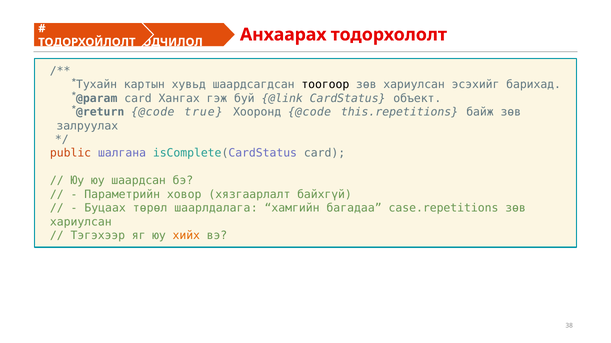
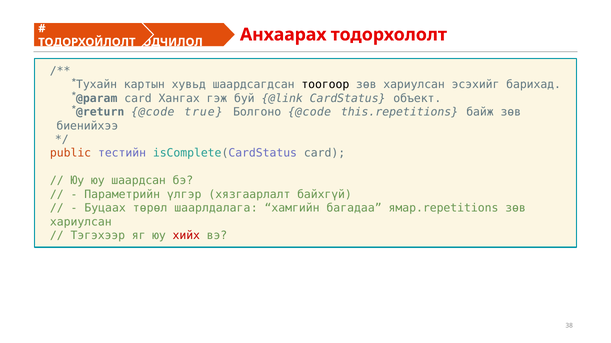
Хооронд: Хооронд -> Болгоно
залруулах: залруулах -> биенийхээ
шалгана: шалгана -> тестийн
ховор: ховор -> үлгэр
case.repetitions: case.repetitions -> ямар.repetitions
хийх colour: orange -> red
